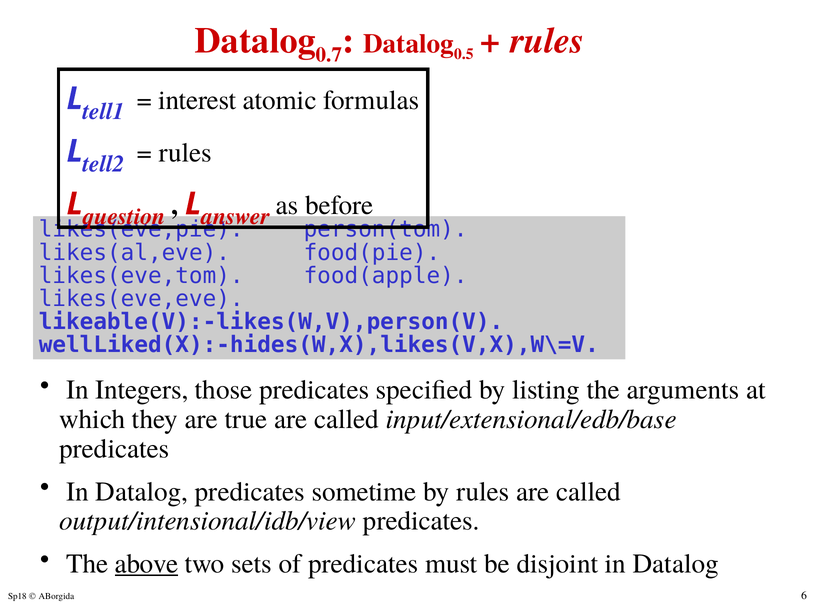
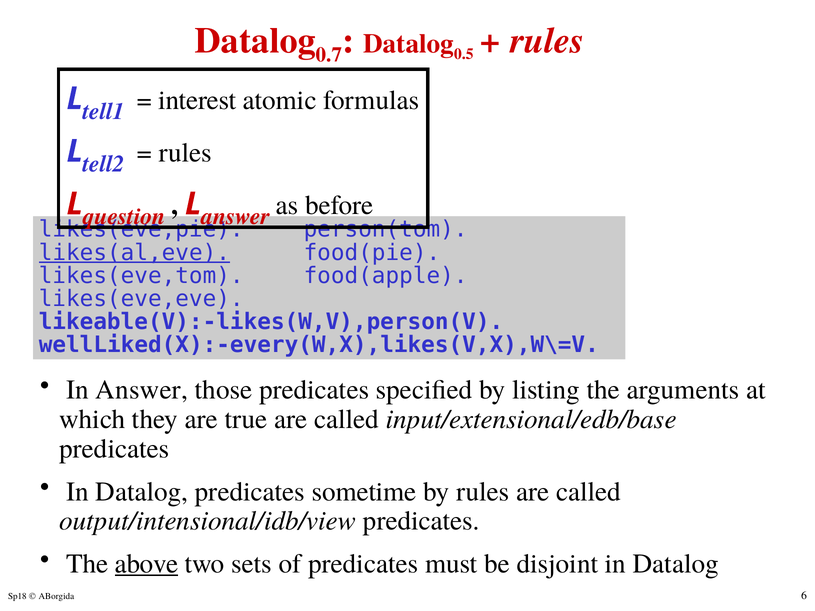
likes(al,eve underline: none -> present
wellLiked(X):-hides(W,X),likes(V,X),W\=V: wellLiked(X):-hides(W,X),likes(V,X),W\=V -> wellLiked(X):-every(W,X),likes(V,X),W\=V
In Integers: Integers -> Answer
